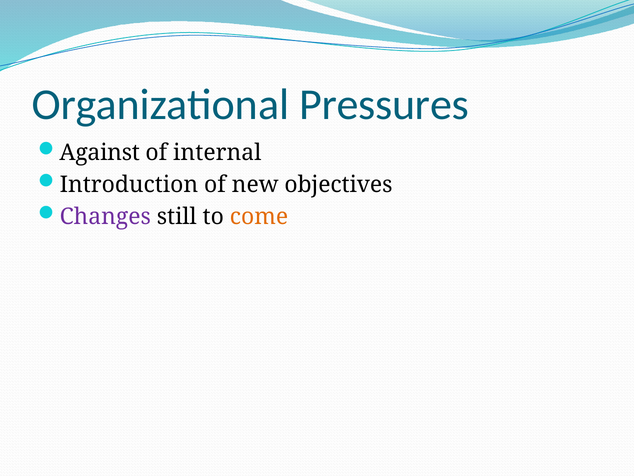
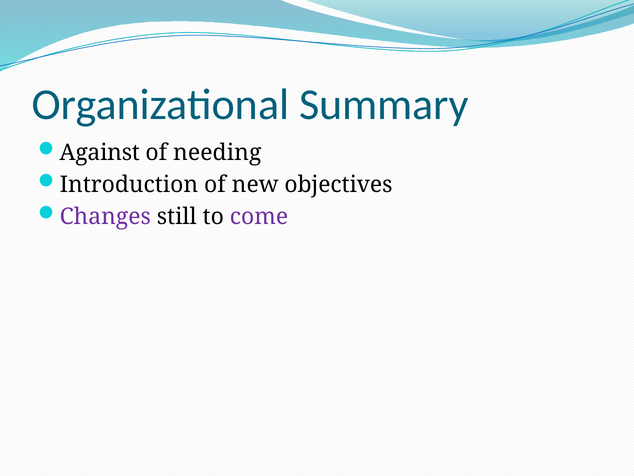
Pressures: Pressures -> Summary
internal: internal -> needing
come colour: orange -> purple
